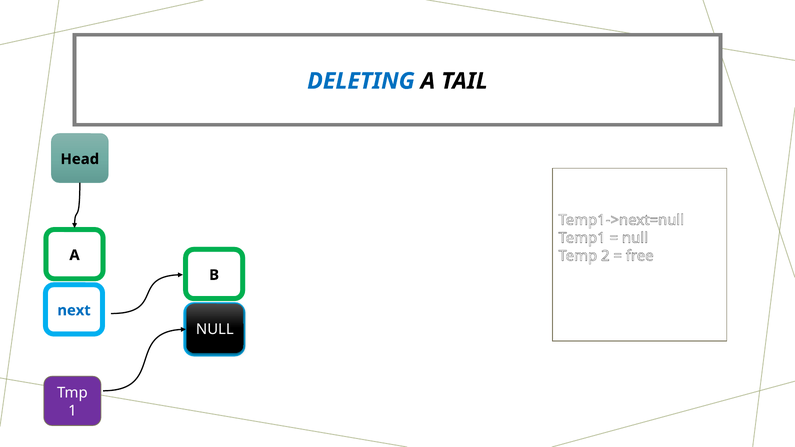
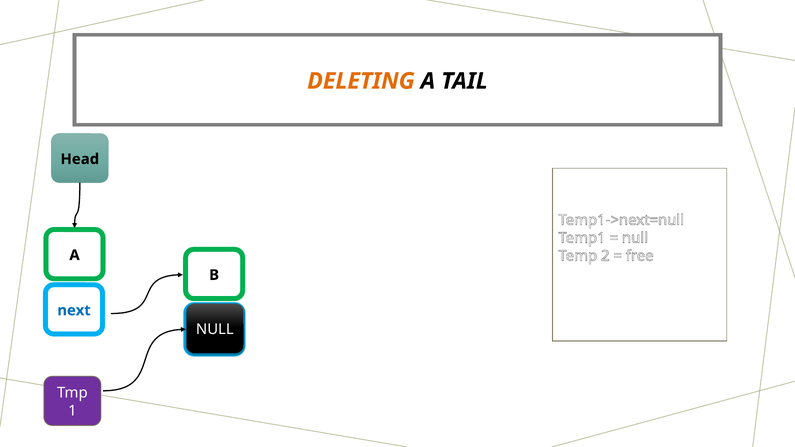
DELETING colour: blue -> orange
